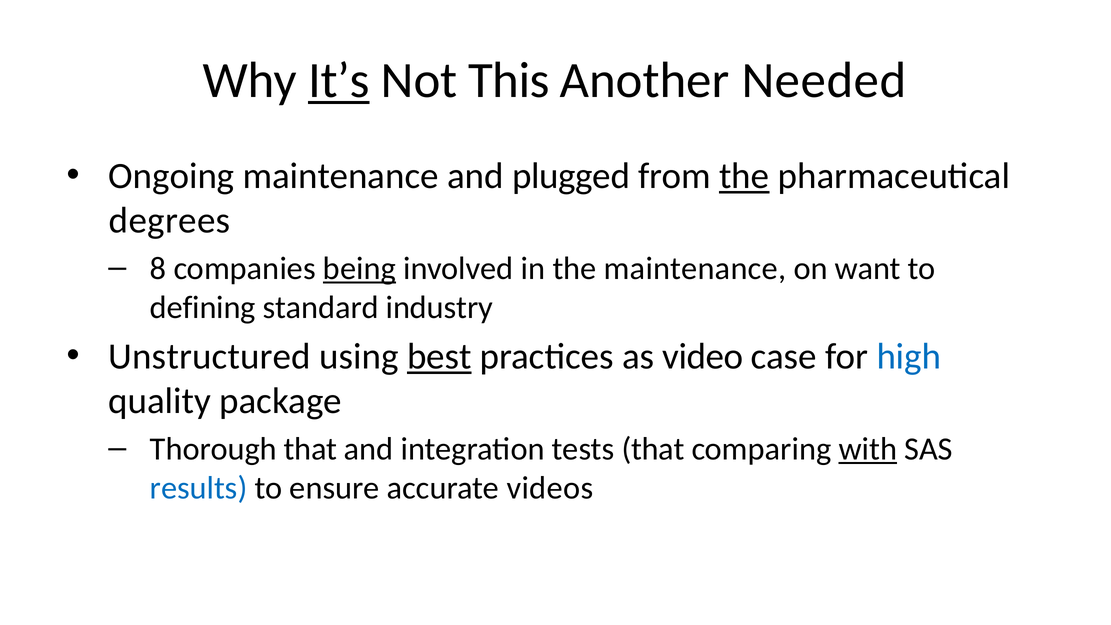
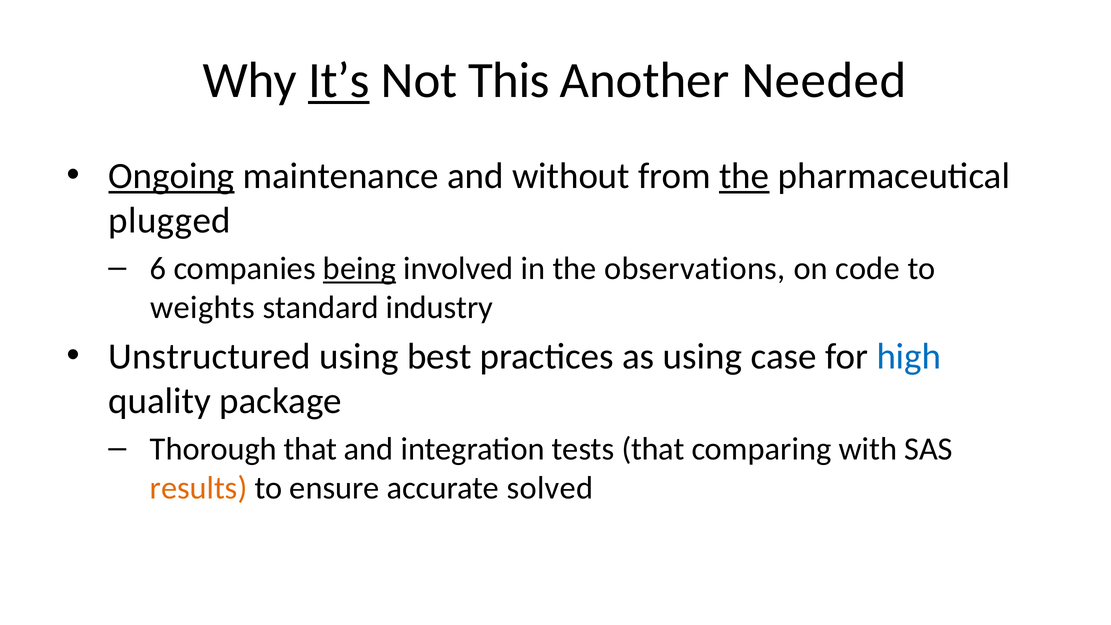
Ongoing underline: none -> present
plugged: plugged -> without
degrees: degrees -> plugged
8: 8 -> 6
the maintenance: maintenance -> observations
want: want -> code
defining: defining -> weights
best underline: present -> none
as video: video -> using
with underline: present -> none
results colour: blue -> orange
videos: videos -> solved
